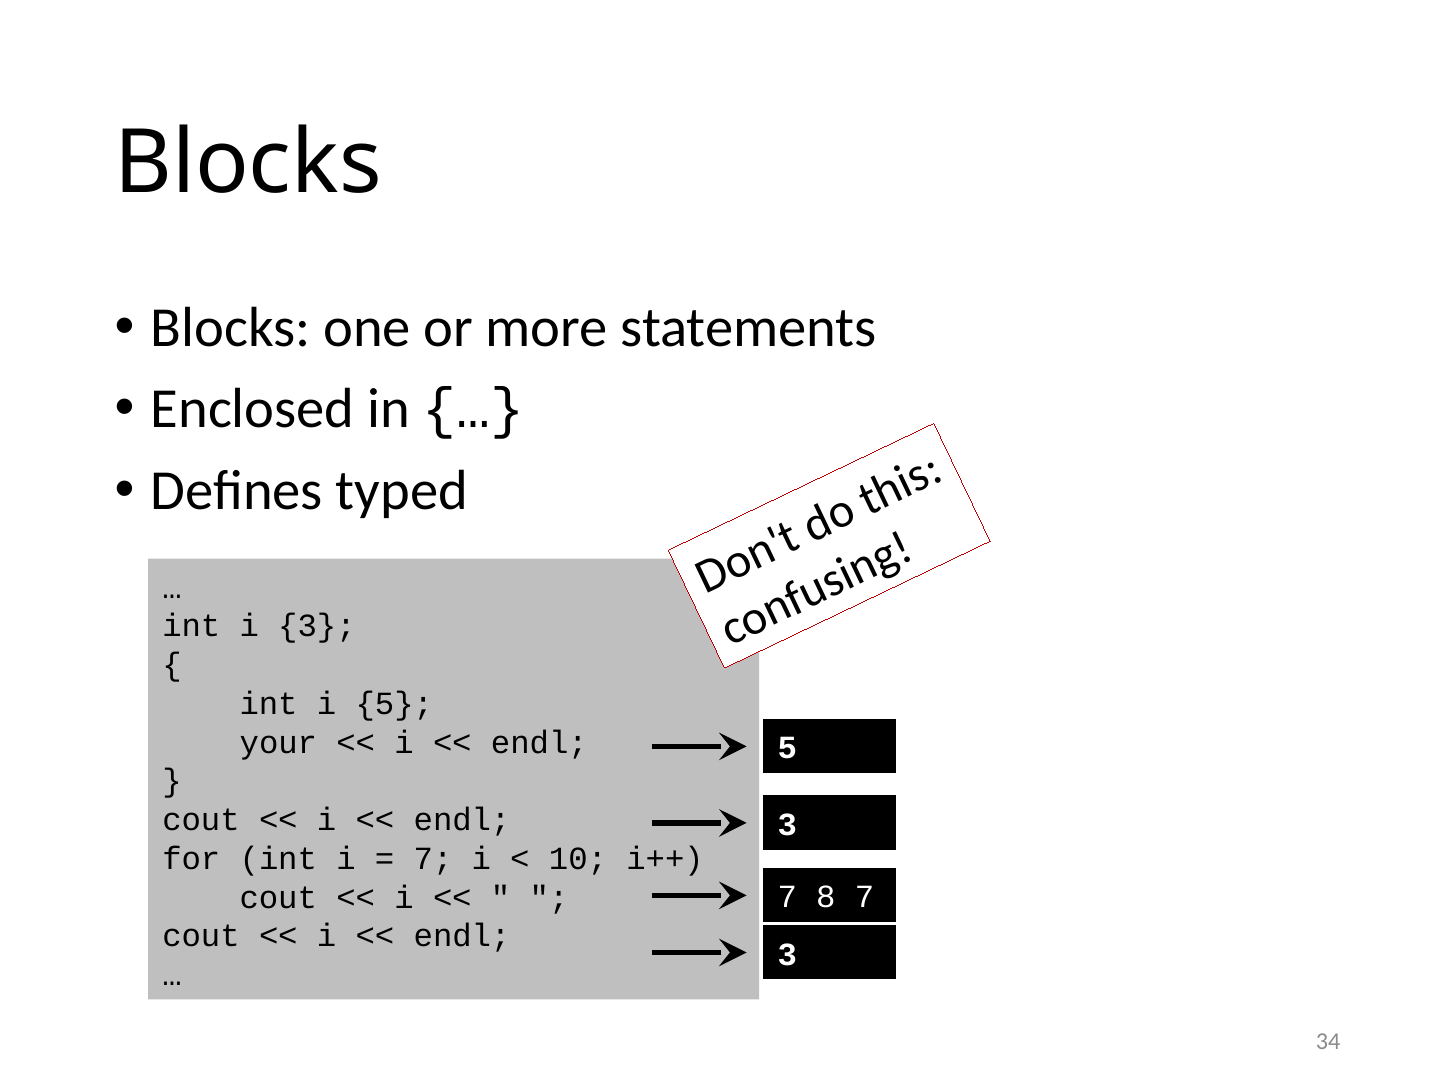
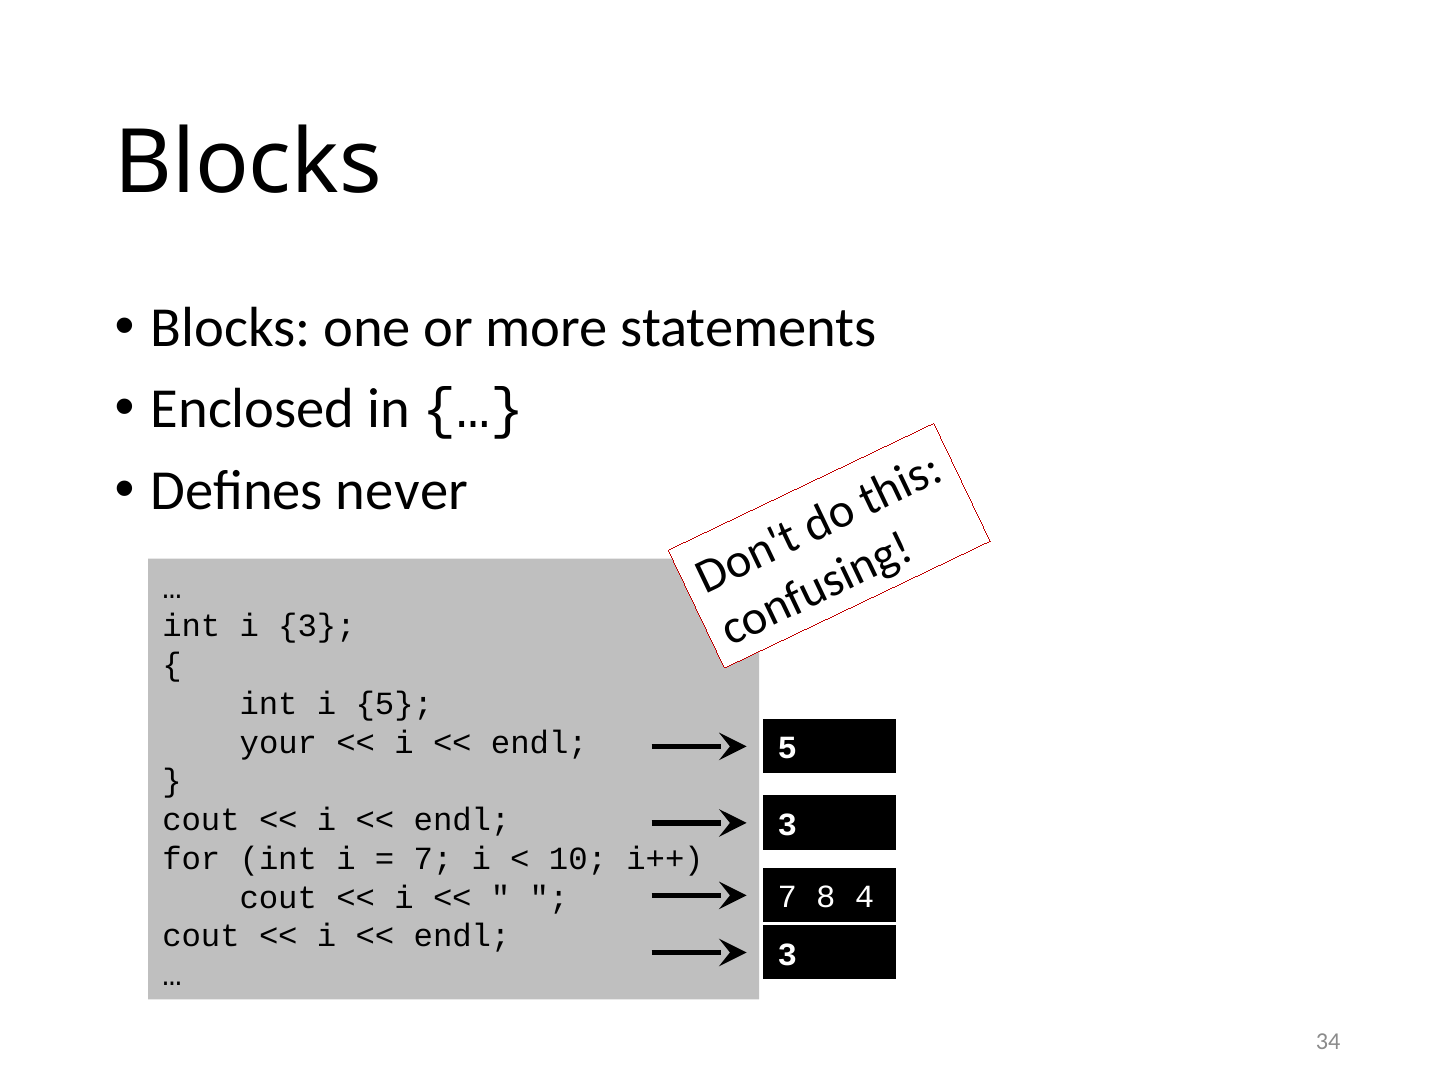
typed: typed -> never
8 7: 7 -> 4
